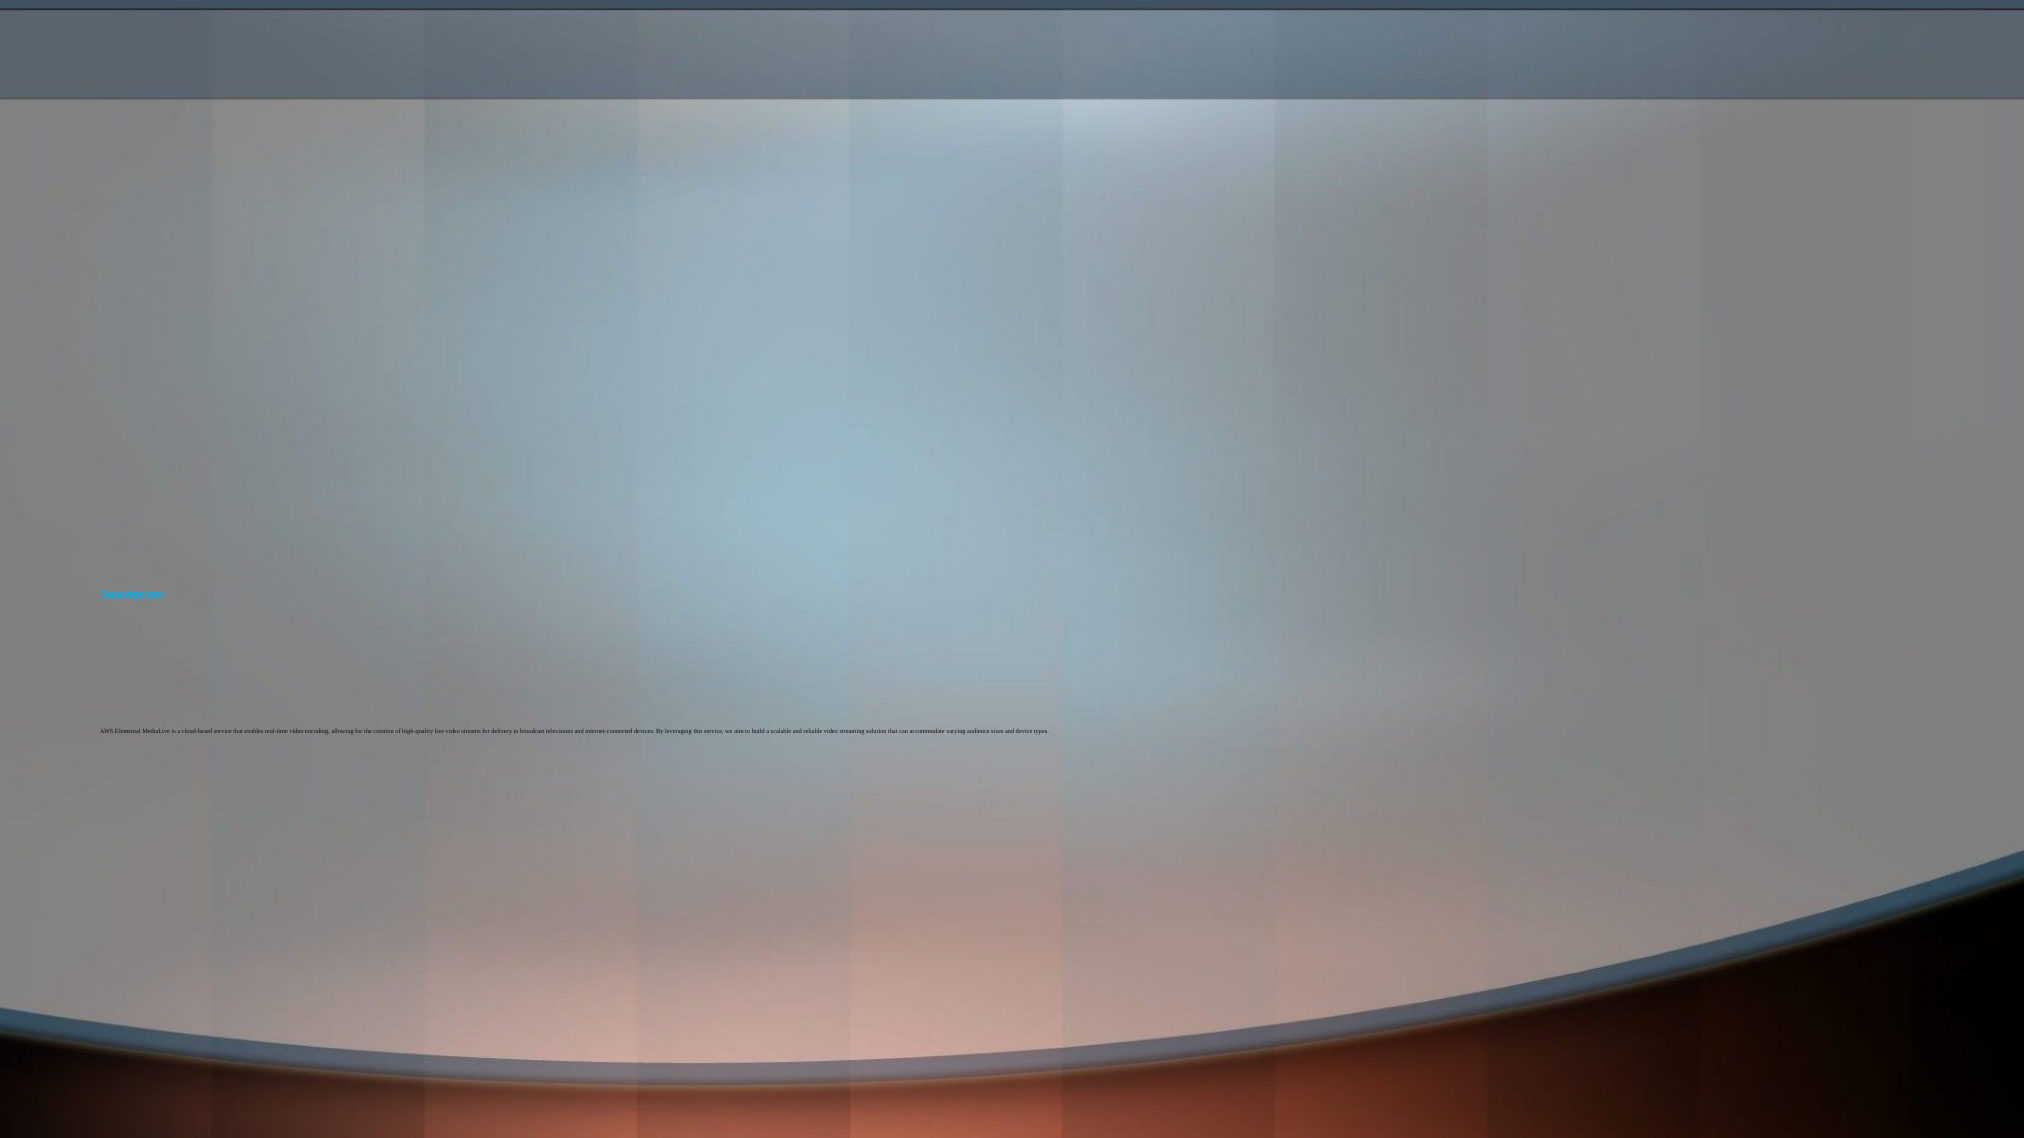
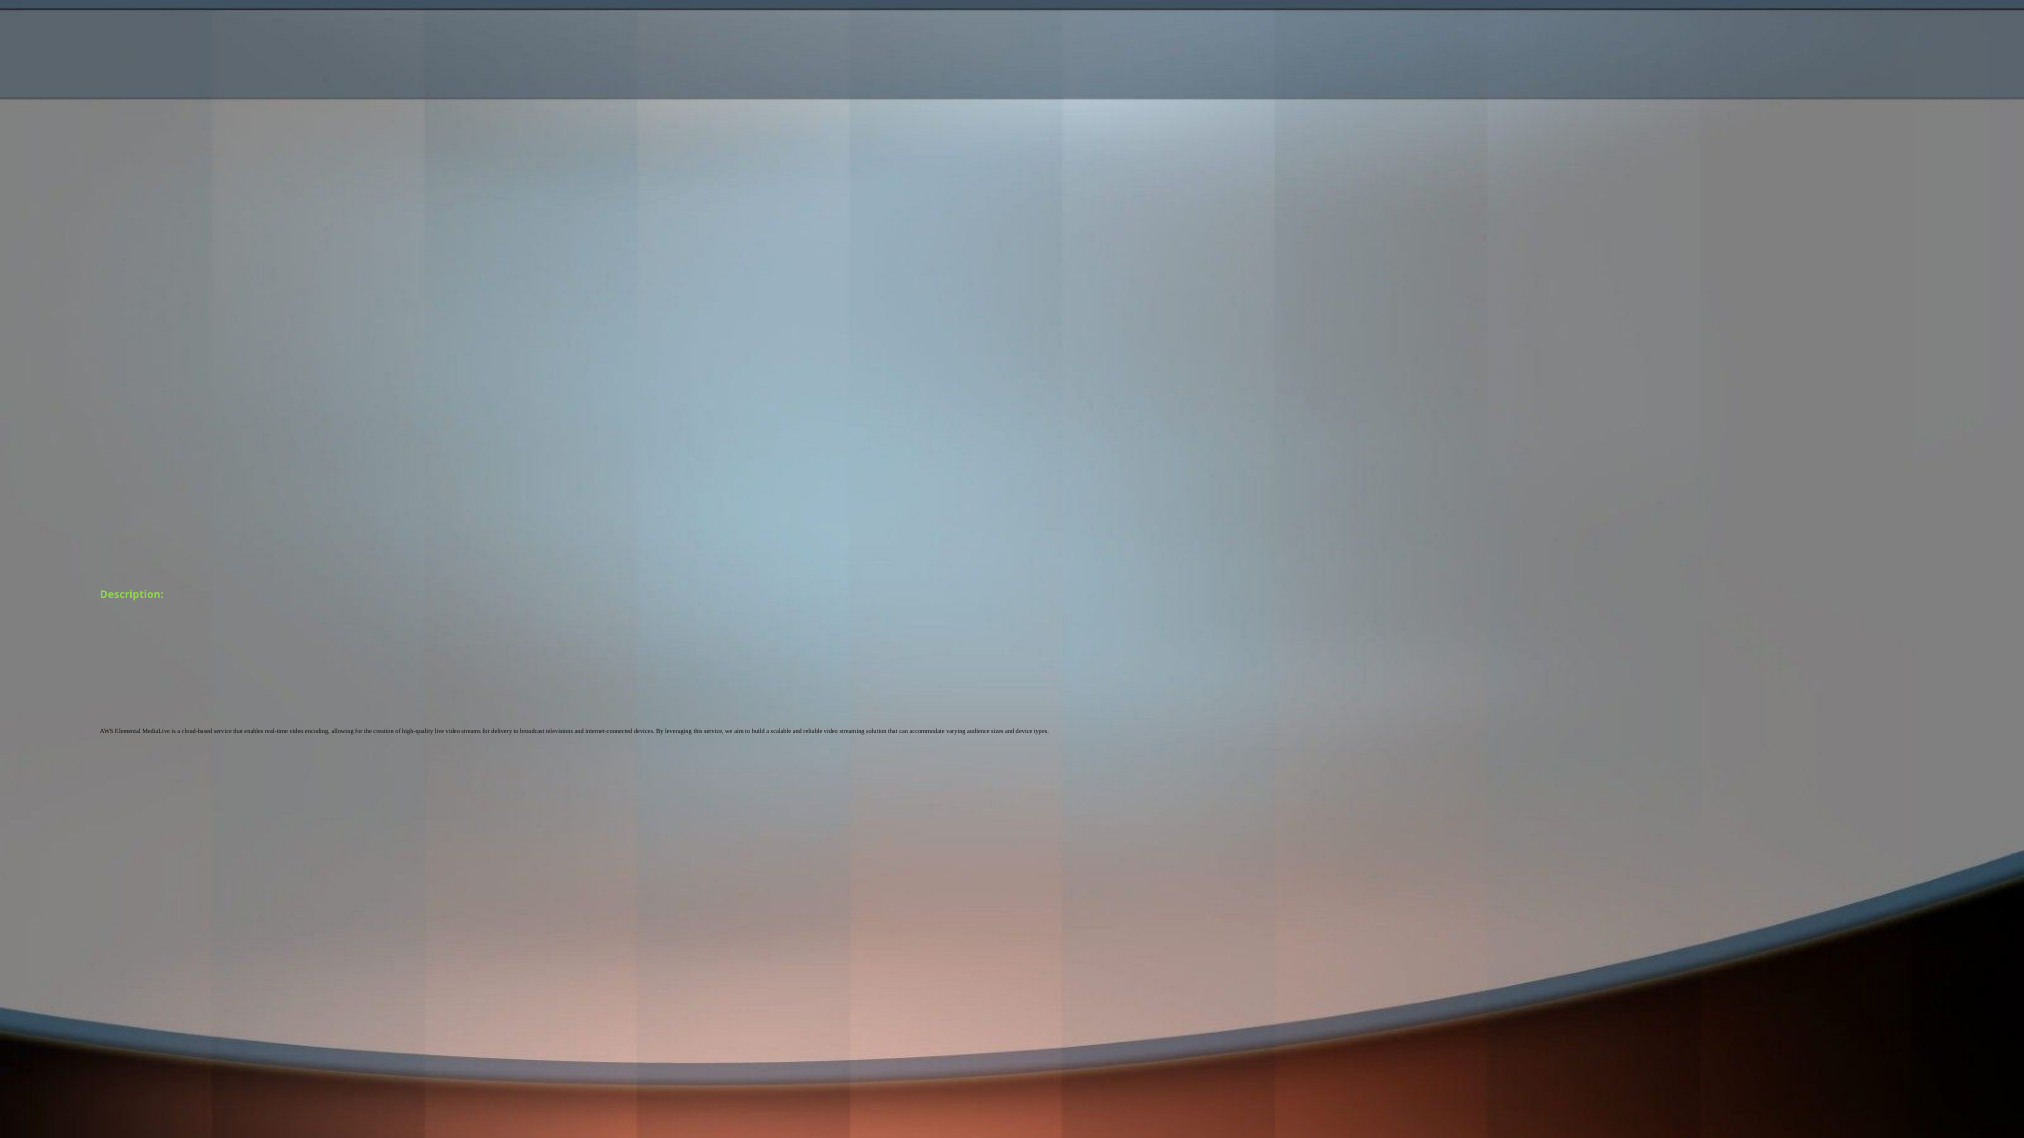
Description colour: light blue -> light green
